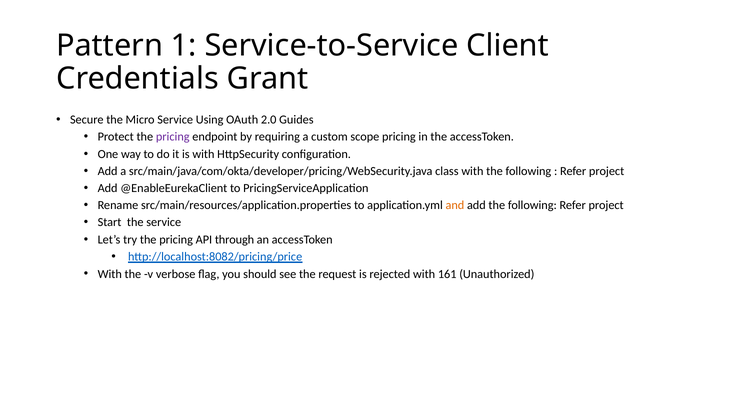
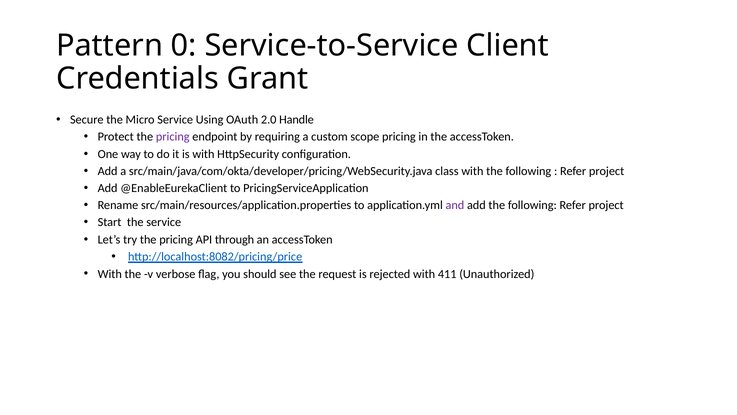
1: 1 -> 0
Guides: Guides -> Handle
and colour: orange -> purple
161: 161 -> 411
